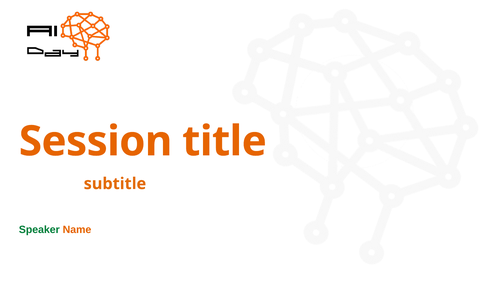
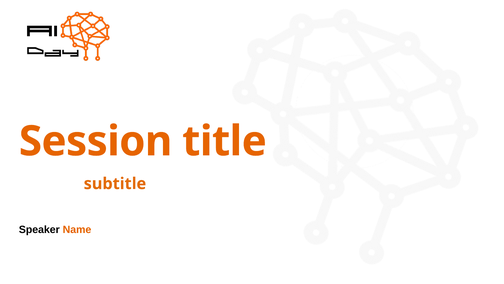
Speaker at (39, 229) colour: green -> black
